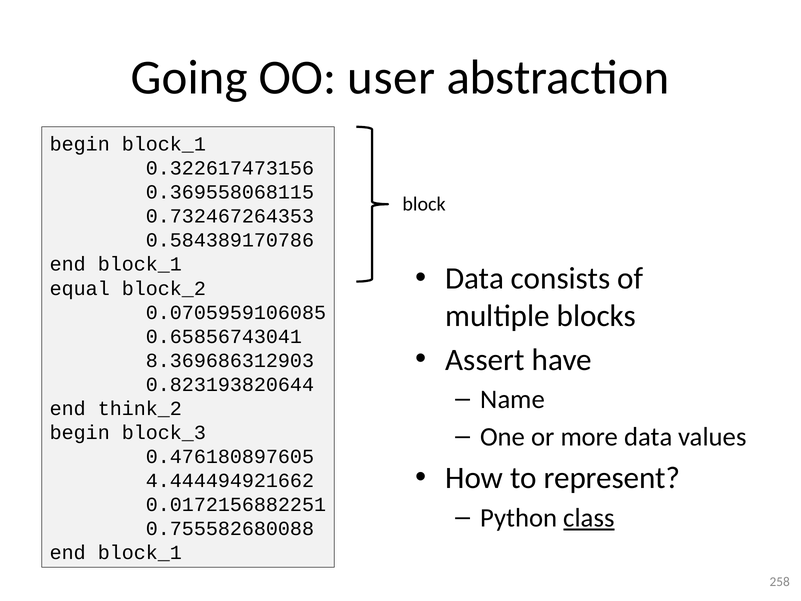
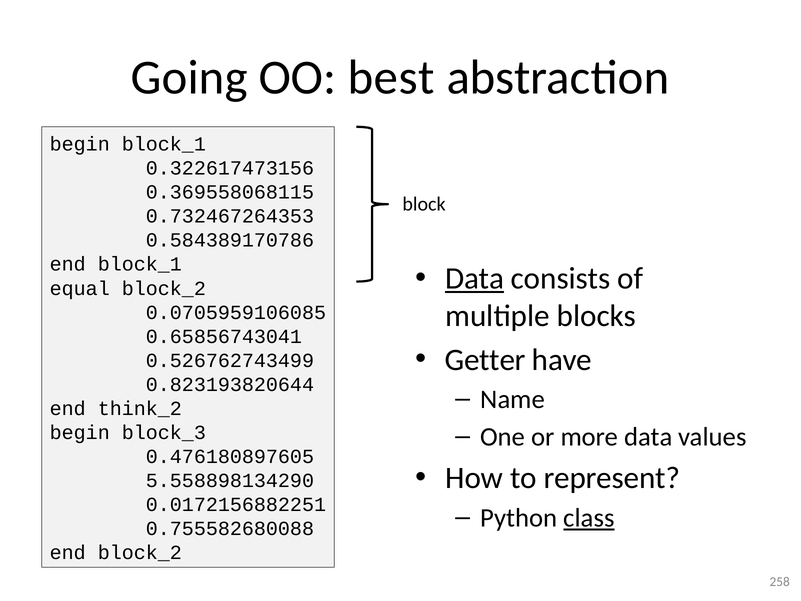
user: user -> best
Data at (475, 279) underline: none -> present
Assert: Assert -> Getter
8.369686312903: 8.369686312903 -> 0.526762743499
4.444494921662: 4.444494921662 -> 5.558898134290
block_1 at (140, 553): block_1 -> block_2
